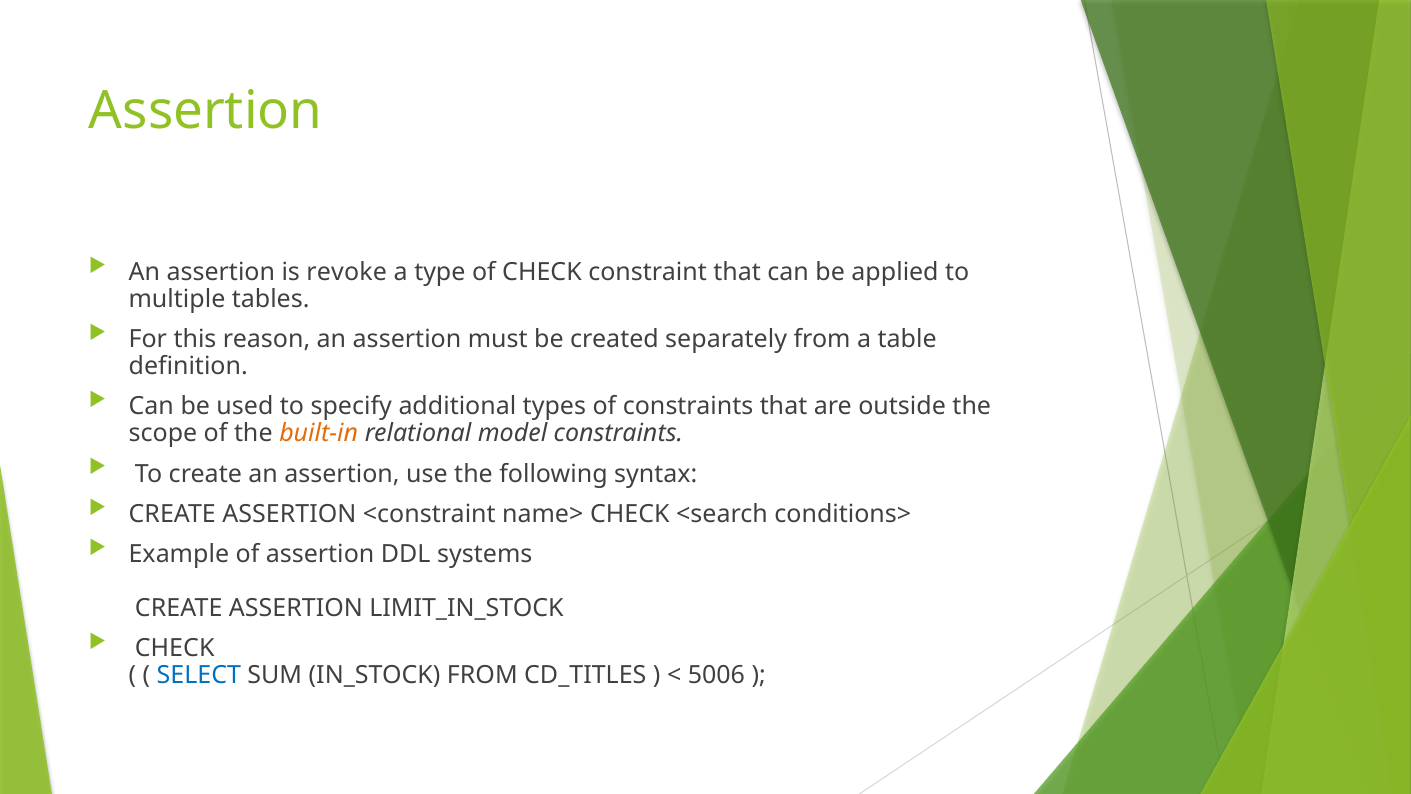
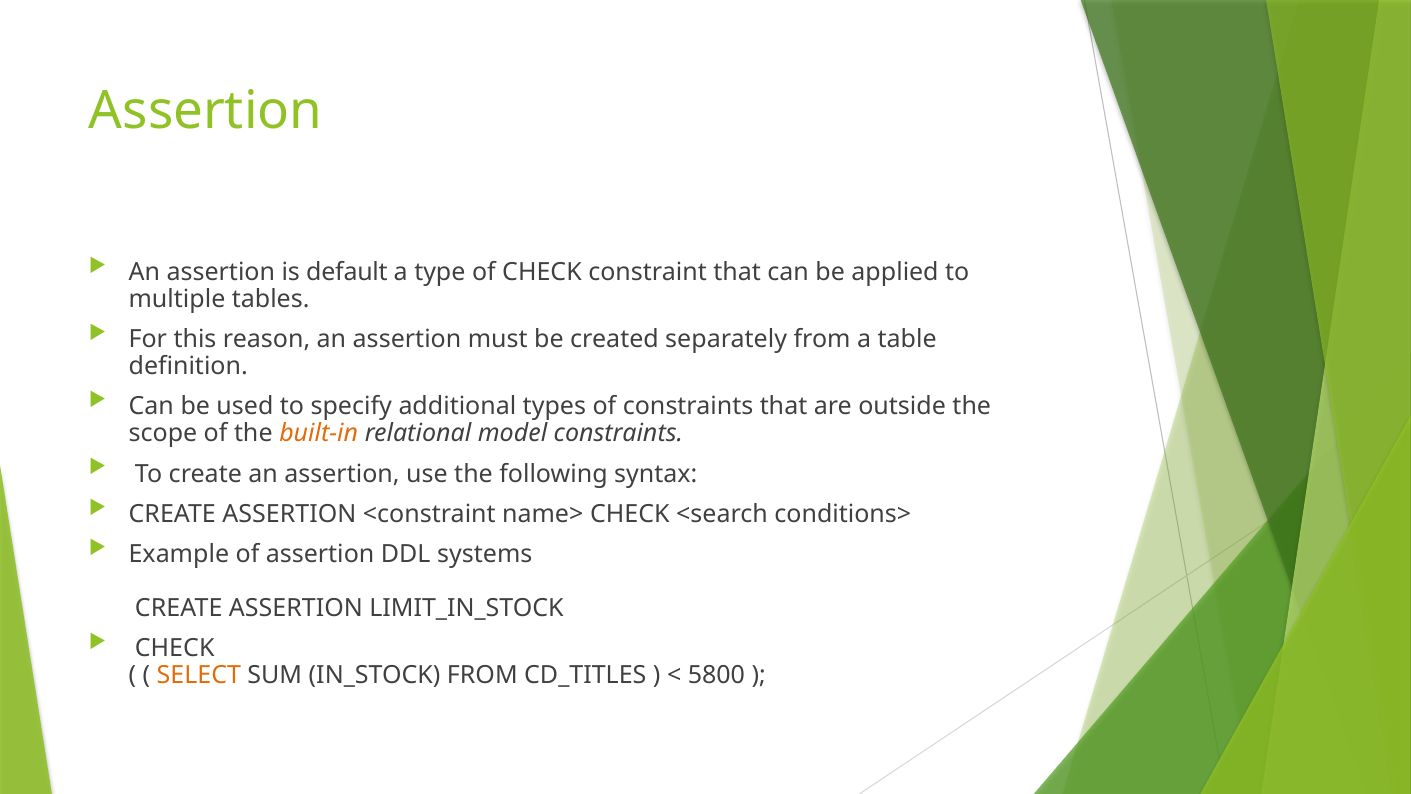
revoke: revoke -> default
SELECT colour: blue -> orange
5006: 5006 -> 5800
